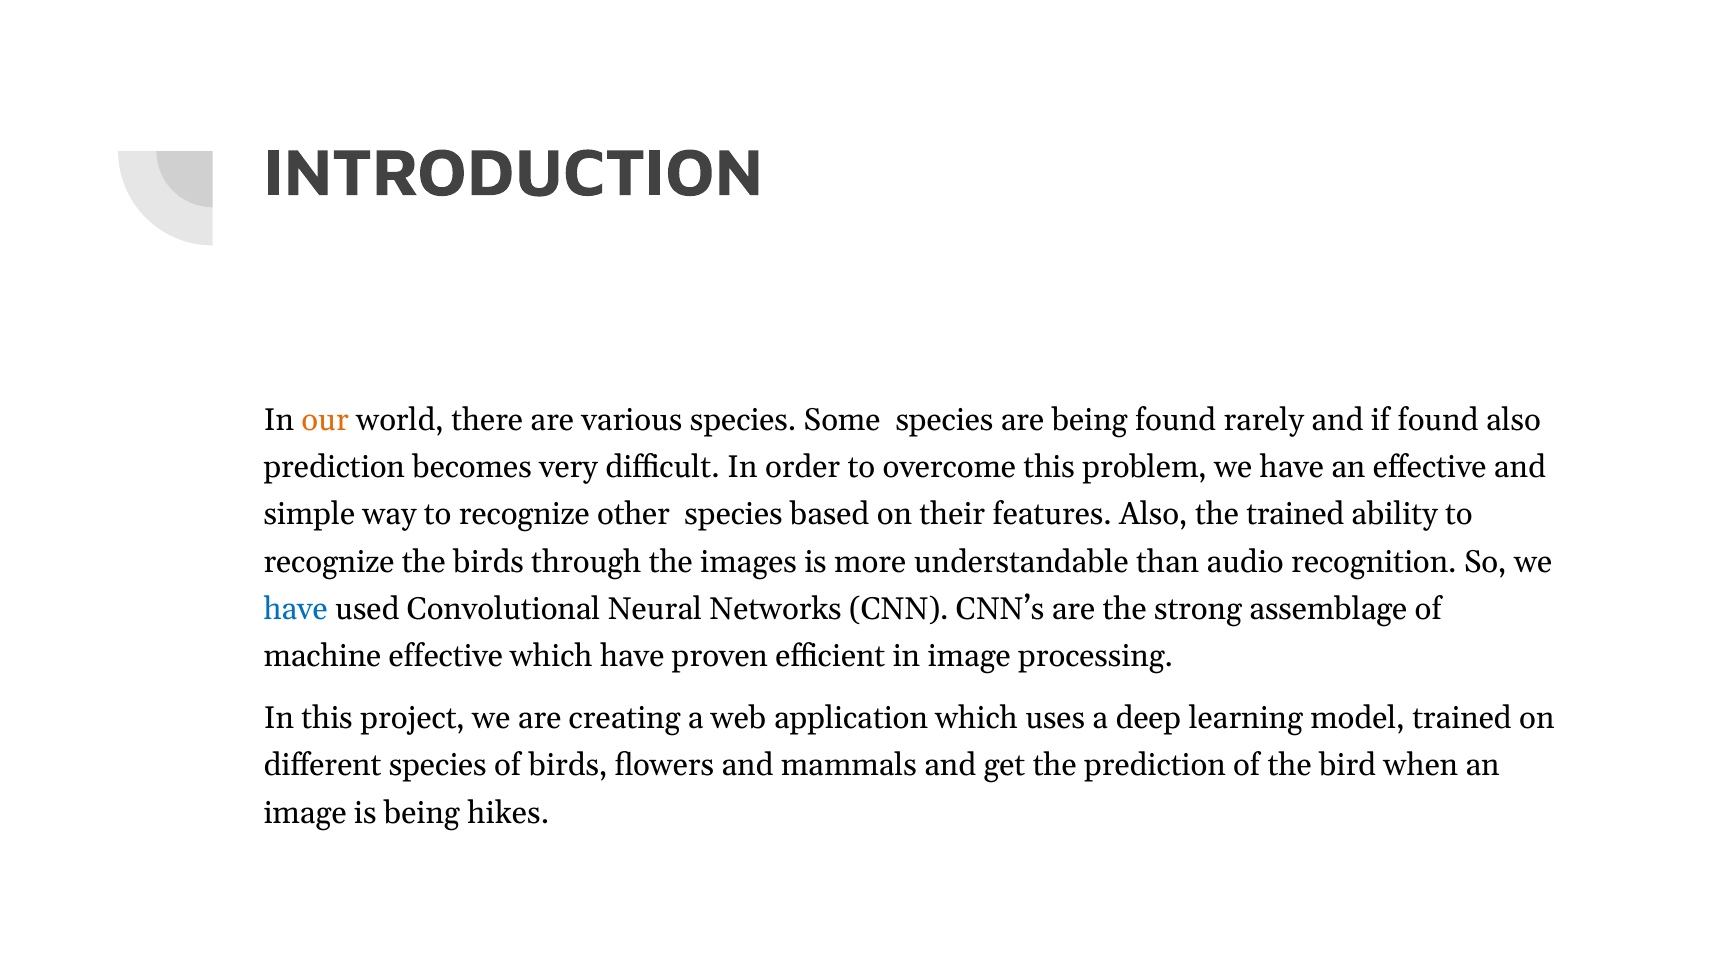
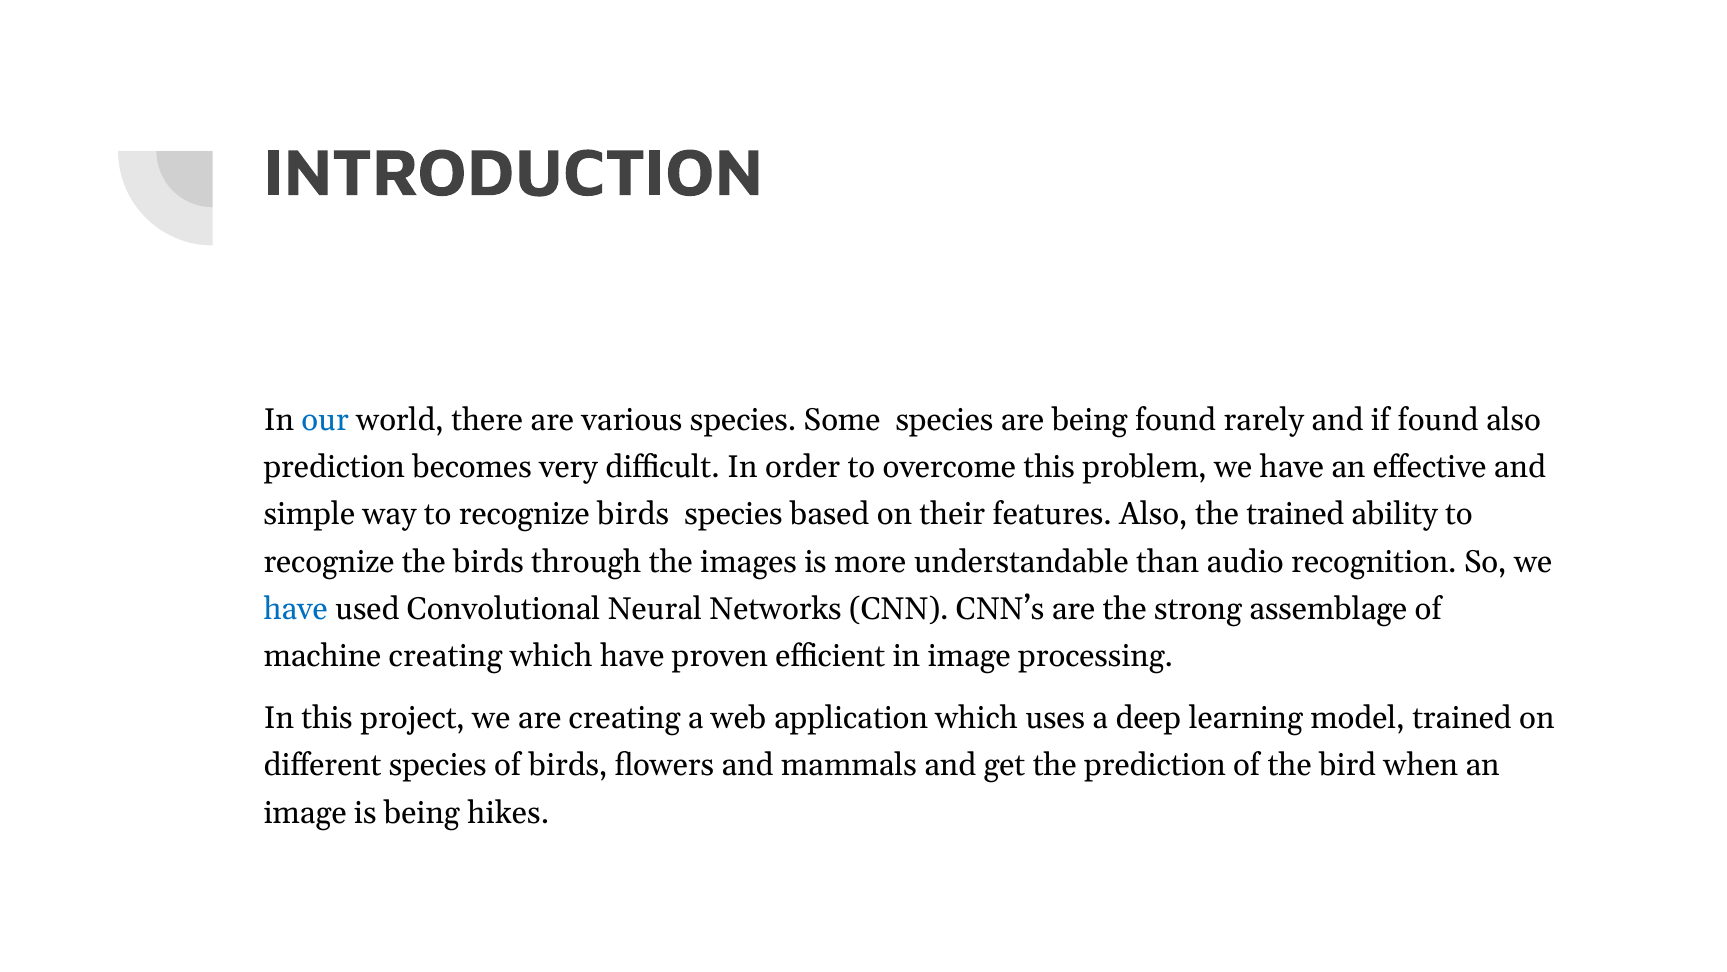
our colour: orange -> blue
recognize other: other -> birds
machine effective: effective -> creating
